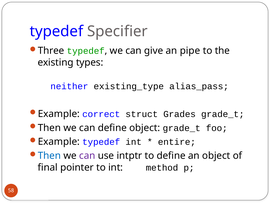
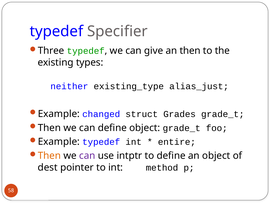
an pipe: pipe -> then
alias_pass: alias_pass -> alias_just
correct: correct -> changed
Then at (49, 155) colour: blue -> orange
final: final -> dest
